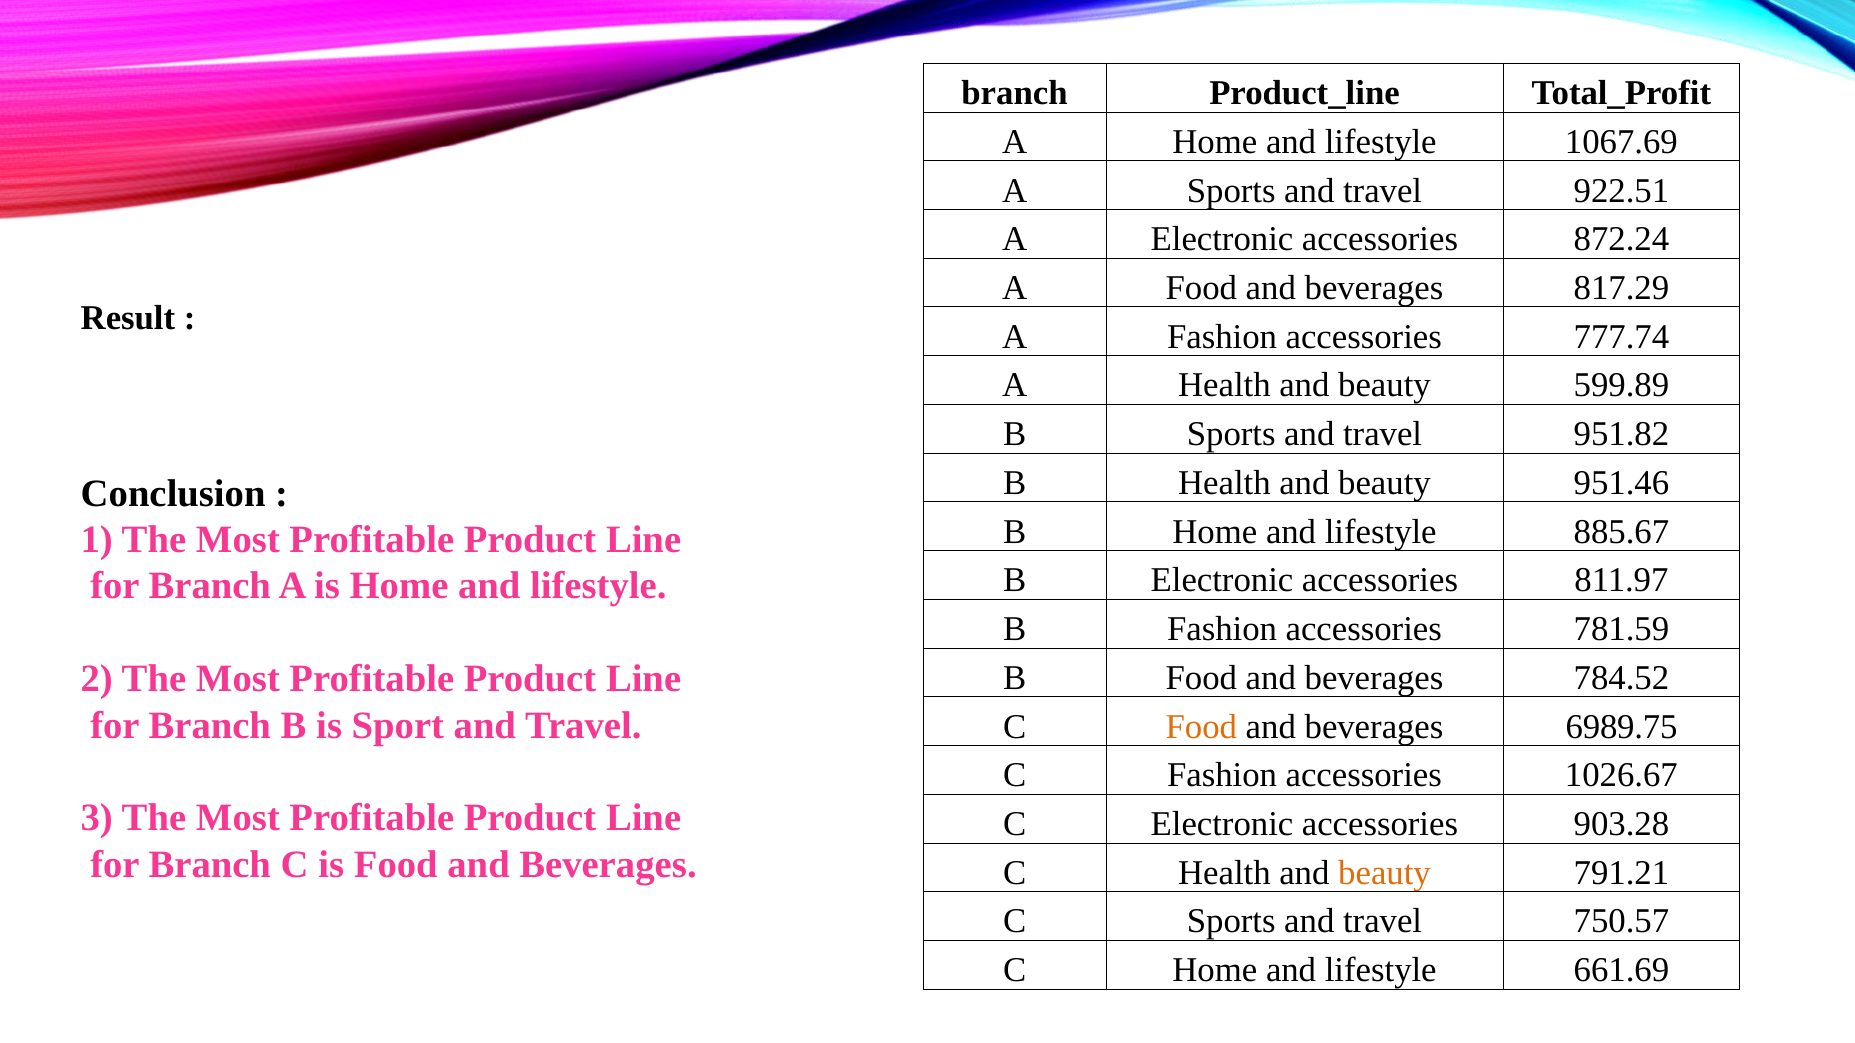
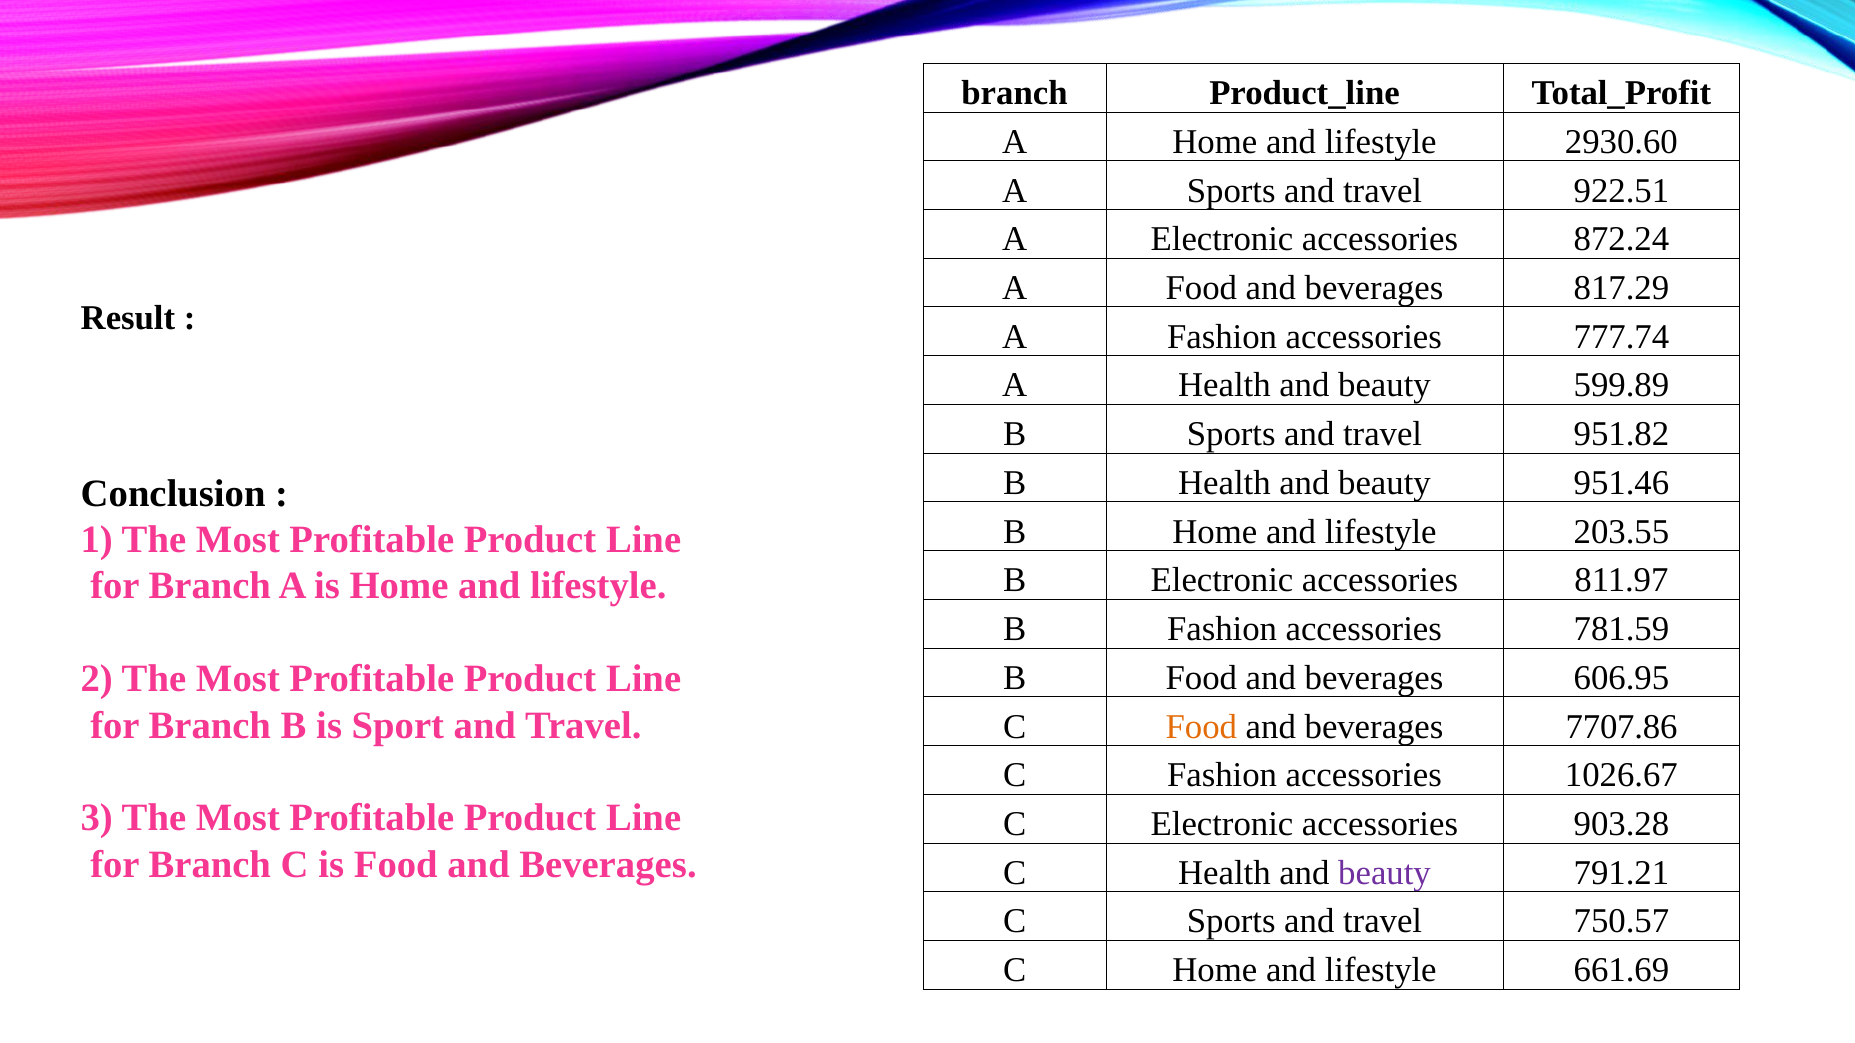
1067.69: 1067.69 -> 2930.60
885.67: 885.67 -> 203.55
784.52: 784.52 -> 606.95
6989.75: 6989.75 -> 7707.86
beauty at (1385, 873) colour: orange -> purple
